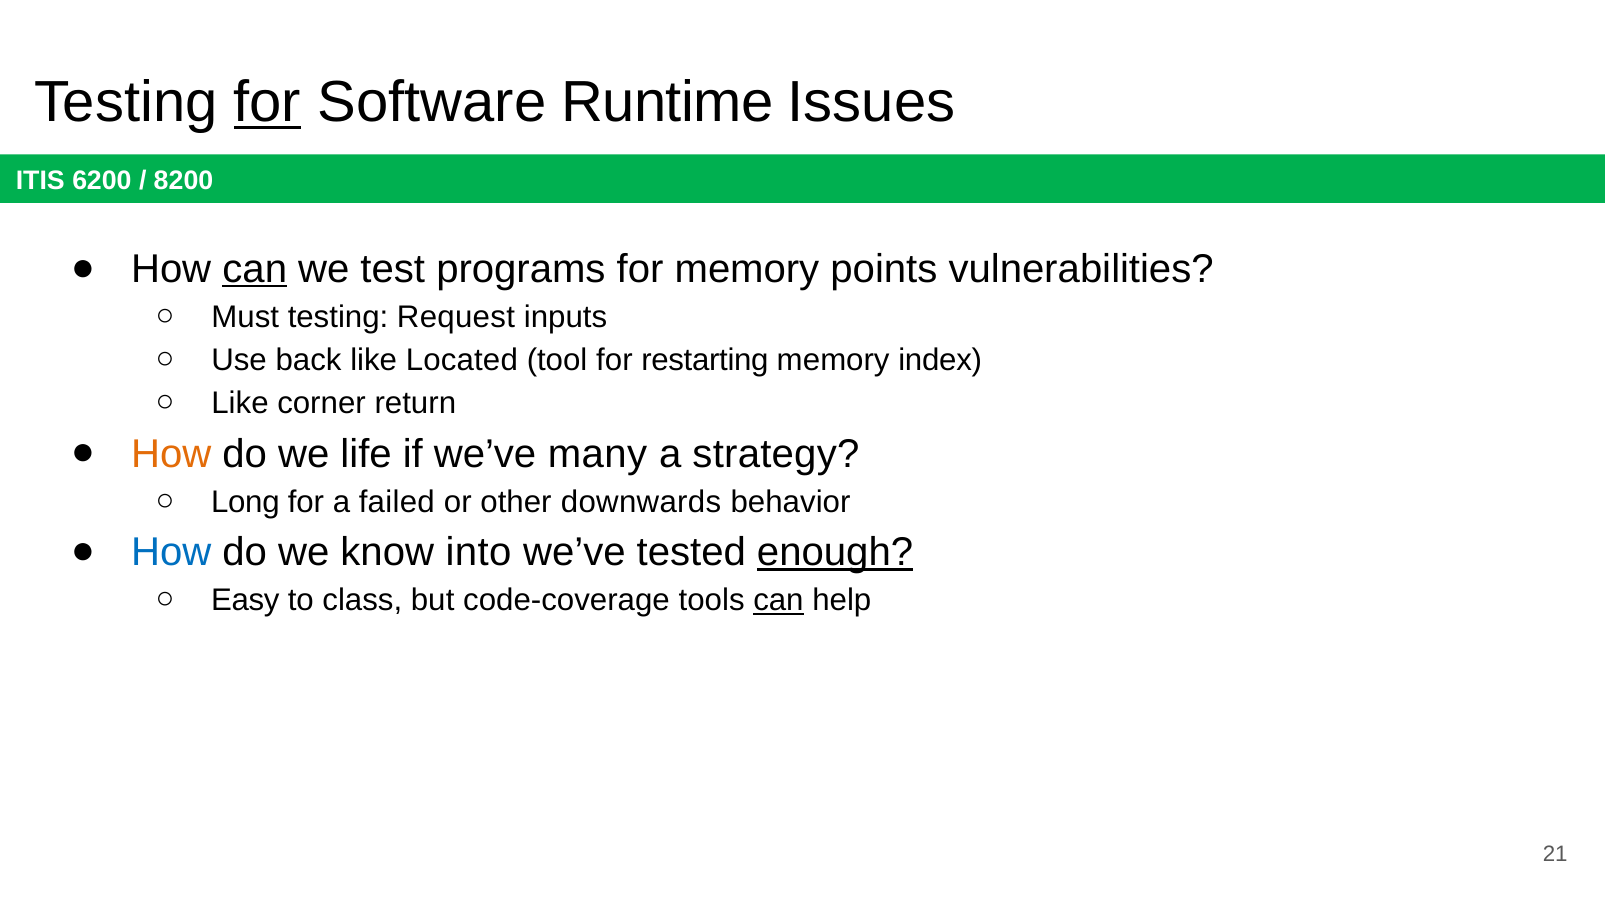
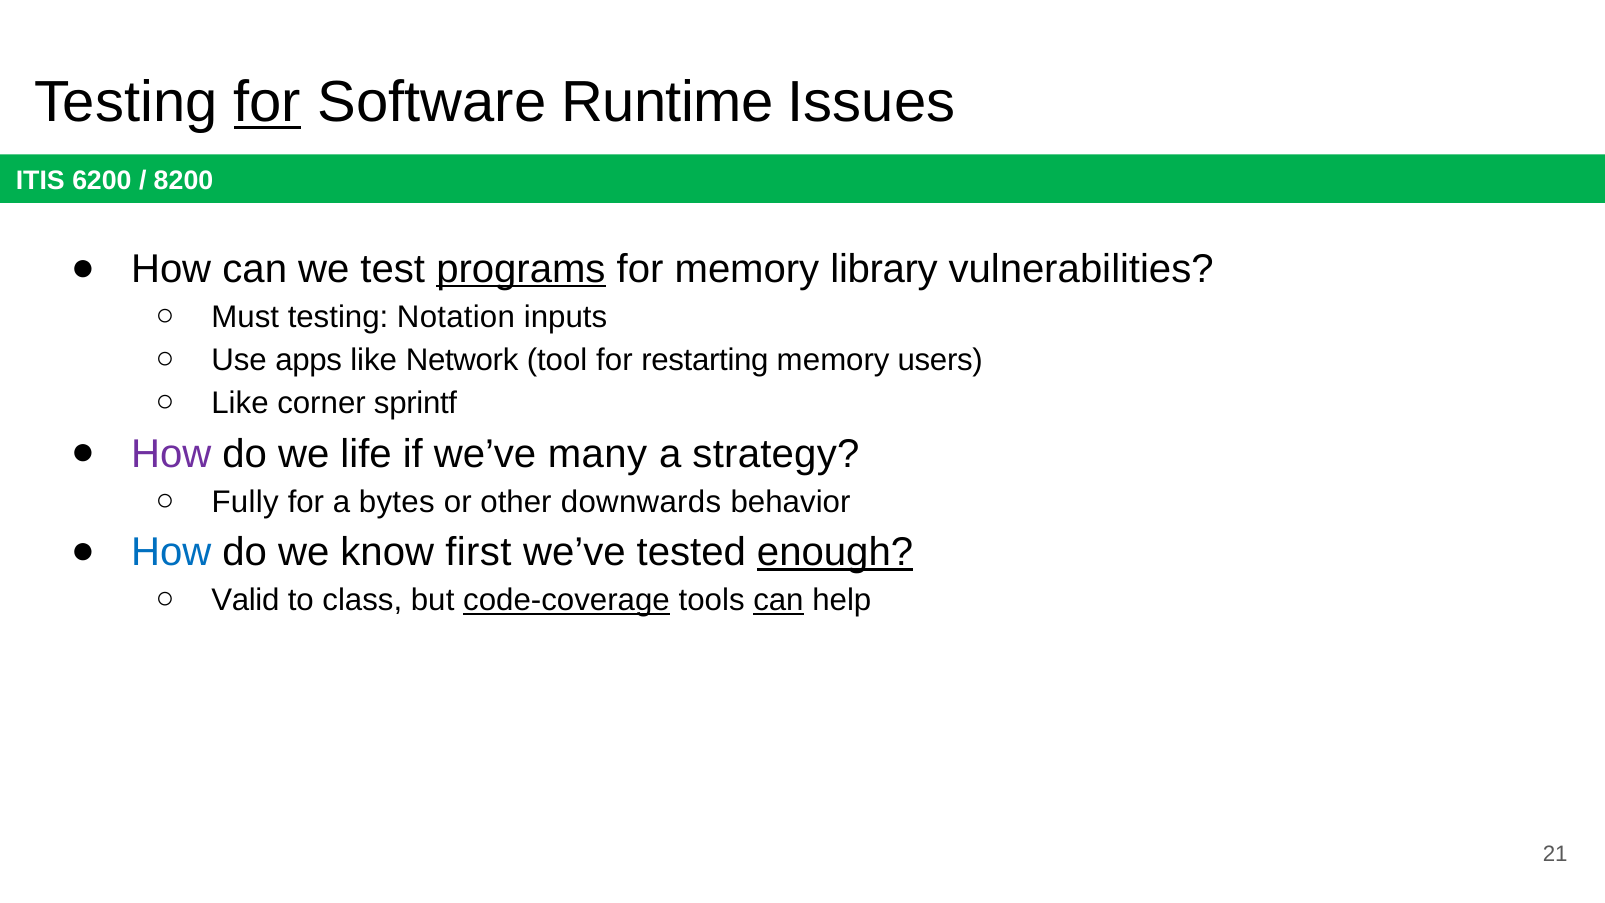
can at (255, 269) underline: present -> none
programs underline: none -> present
points: points -> library
Request: Request -> Notation
back: back -> apps
Located: Located -> Network
index: index -> users
return: return -> sprintf
How at (171, 454) colour: orange -> purple
Long: Long -> Fully
failed: failed -> bytes
into: into -> first
Easy: Easy -> Valid
code-coverage underline: none -> present
